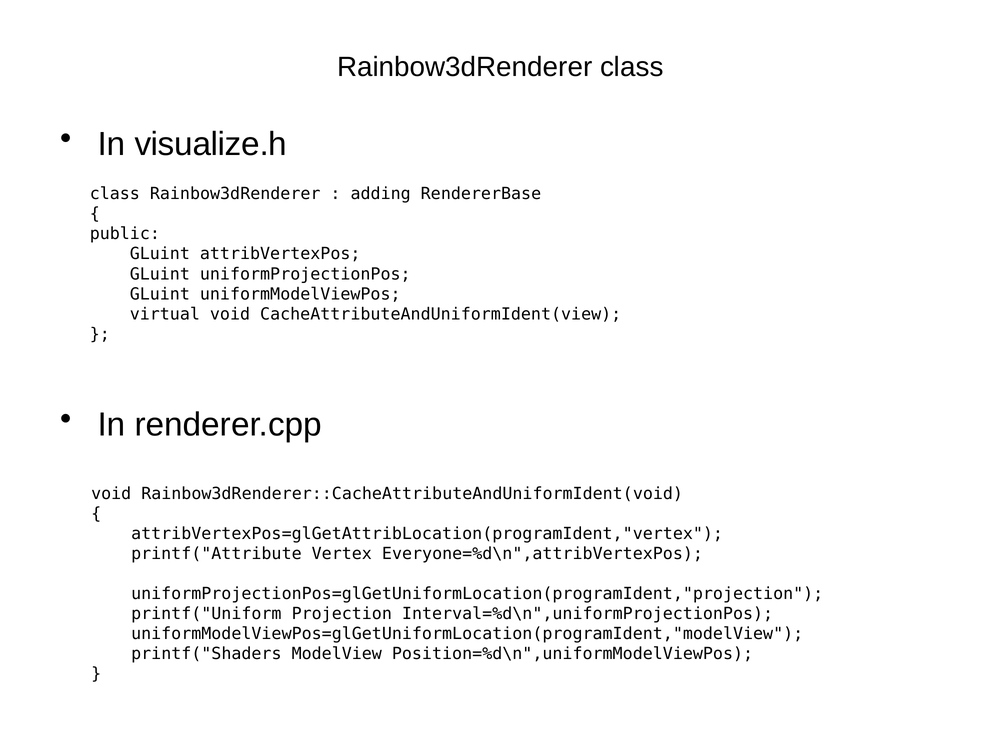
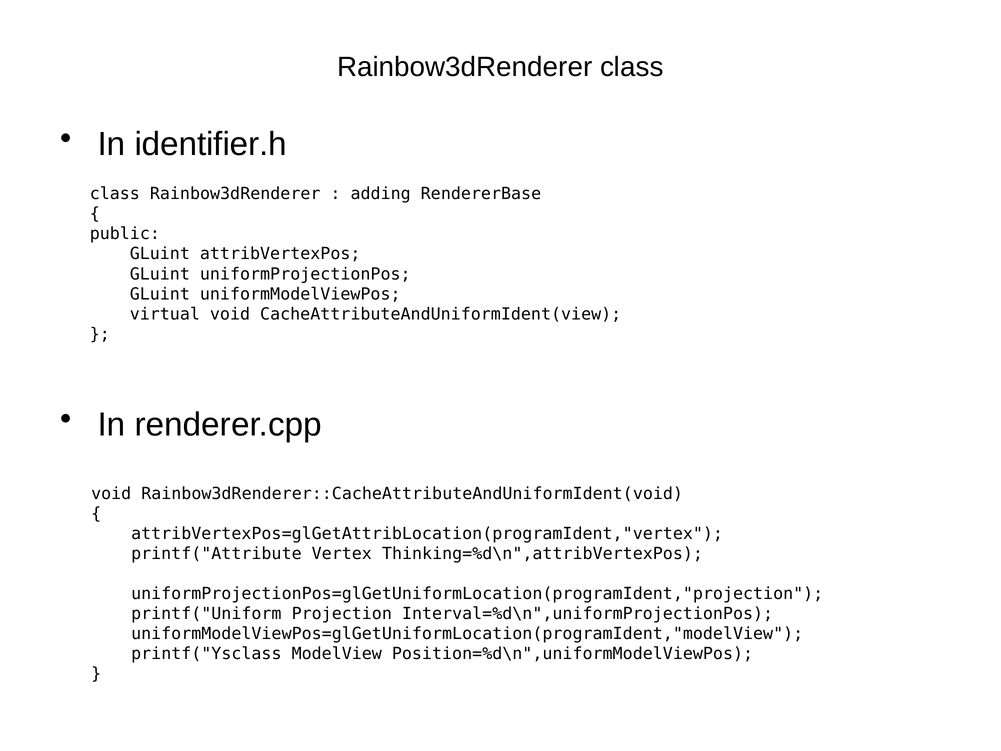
visualize.h: visualize.h -> identifier.h
Everyone=%d\n",attribVertexPos: Everyone=%d\n",attribVertexPos -> Thinking=%d\n",attribVertexPos
printf("Shaders: printf("Shaders -> printf("Ysclass
